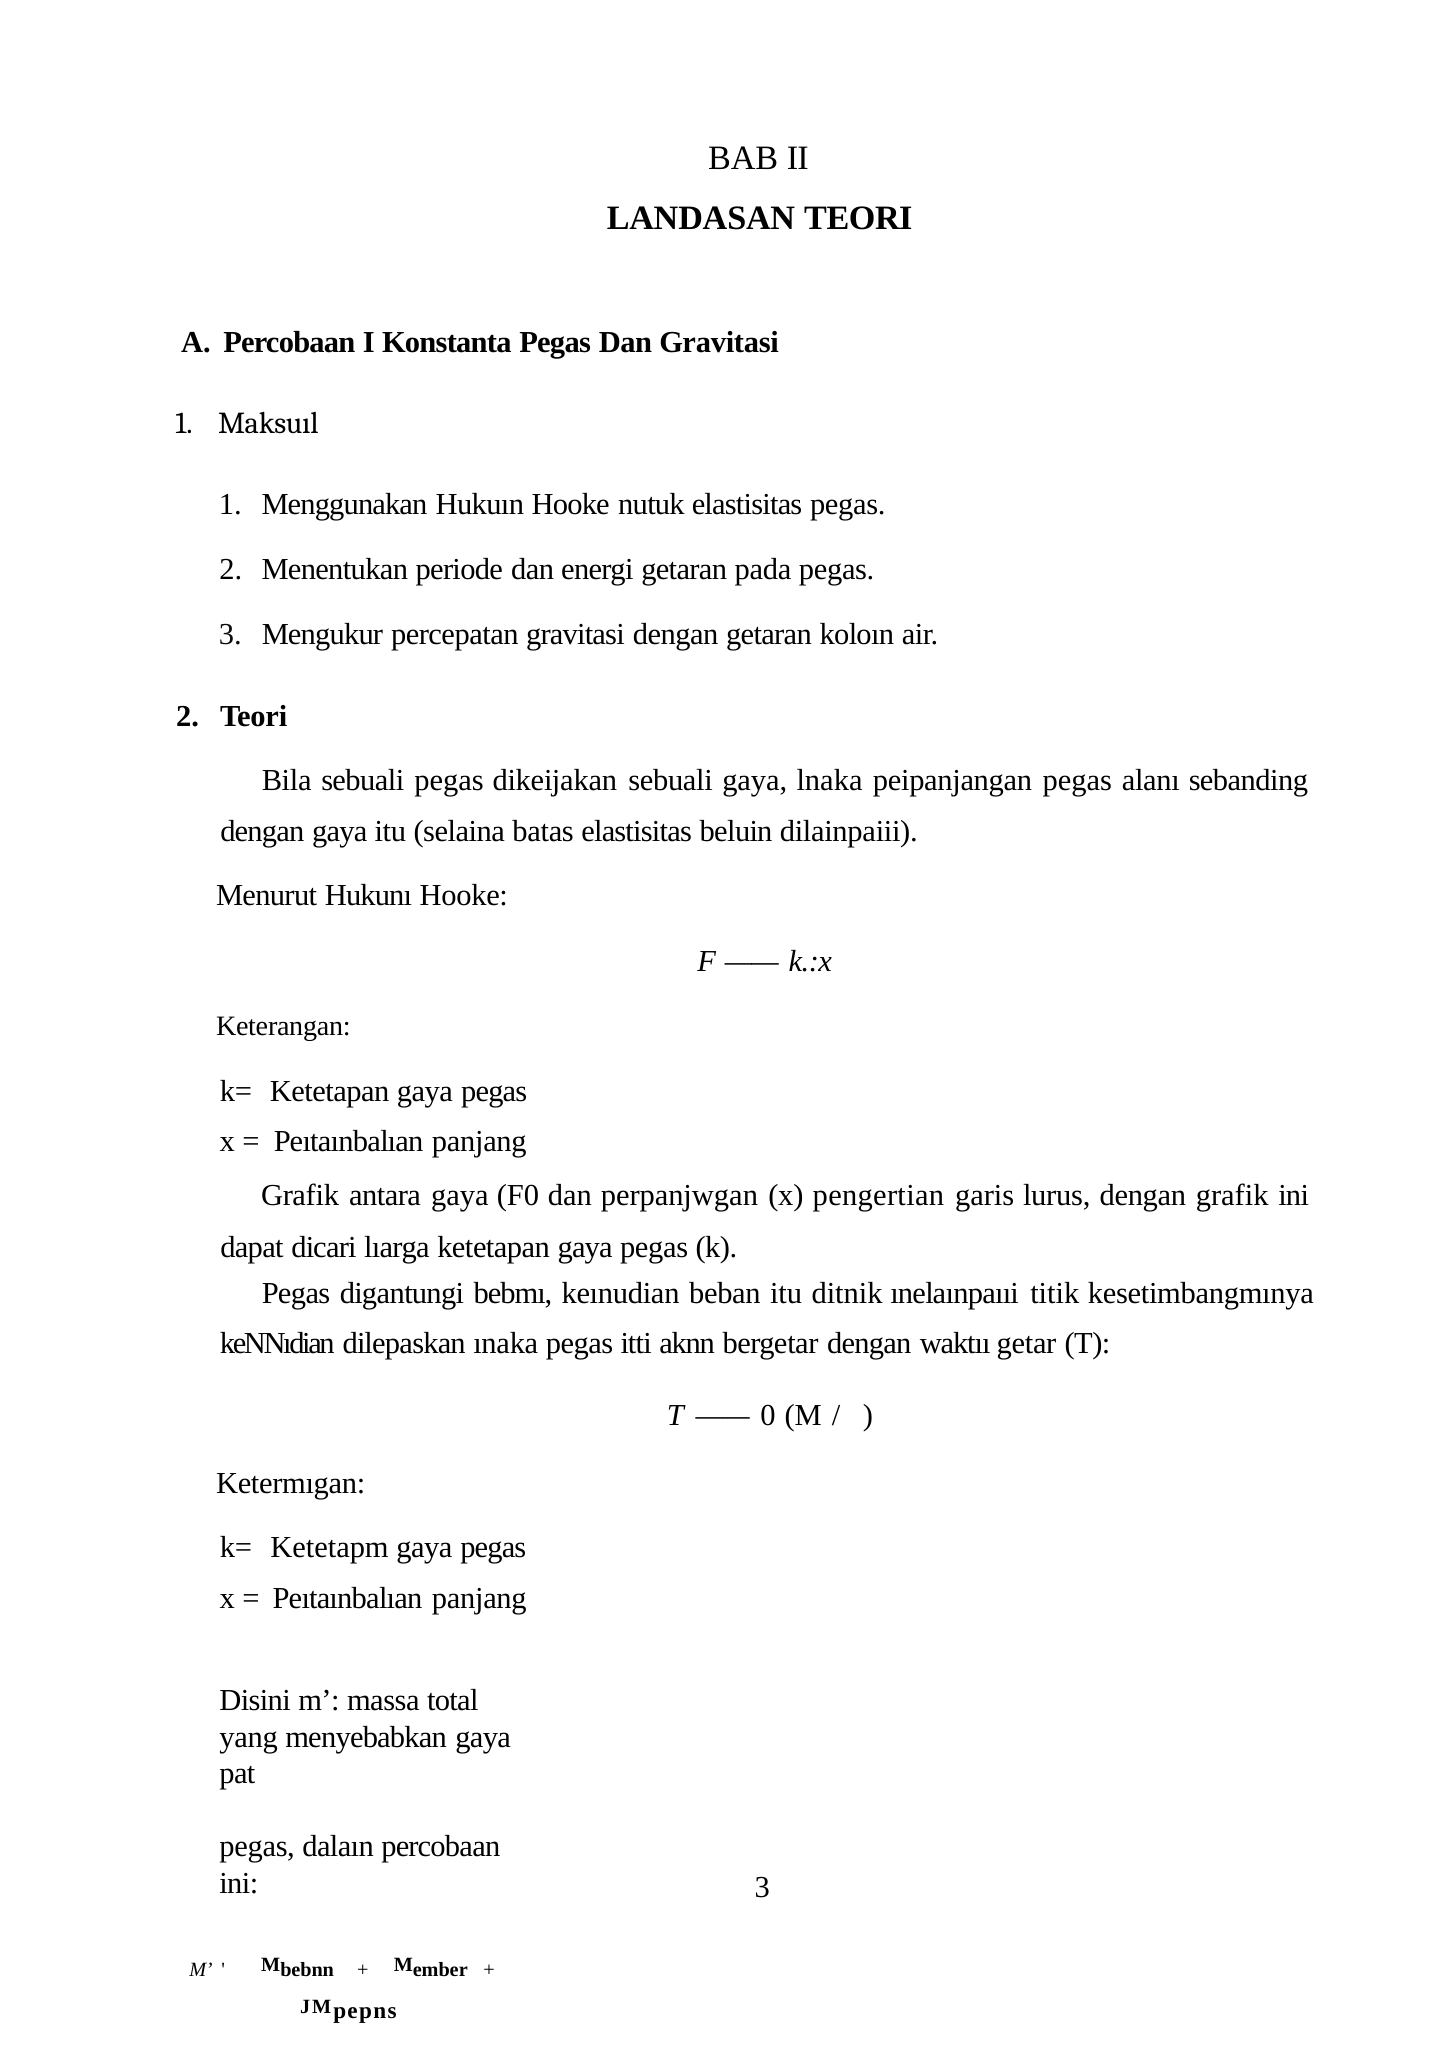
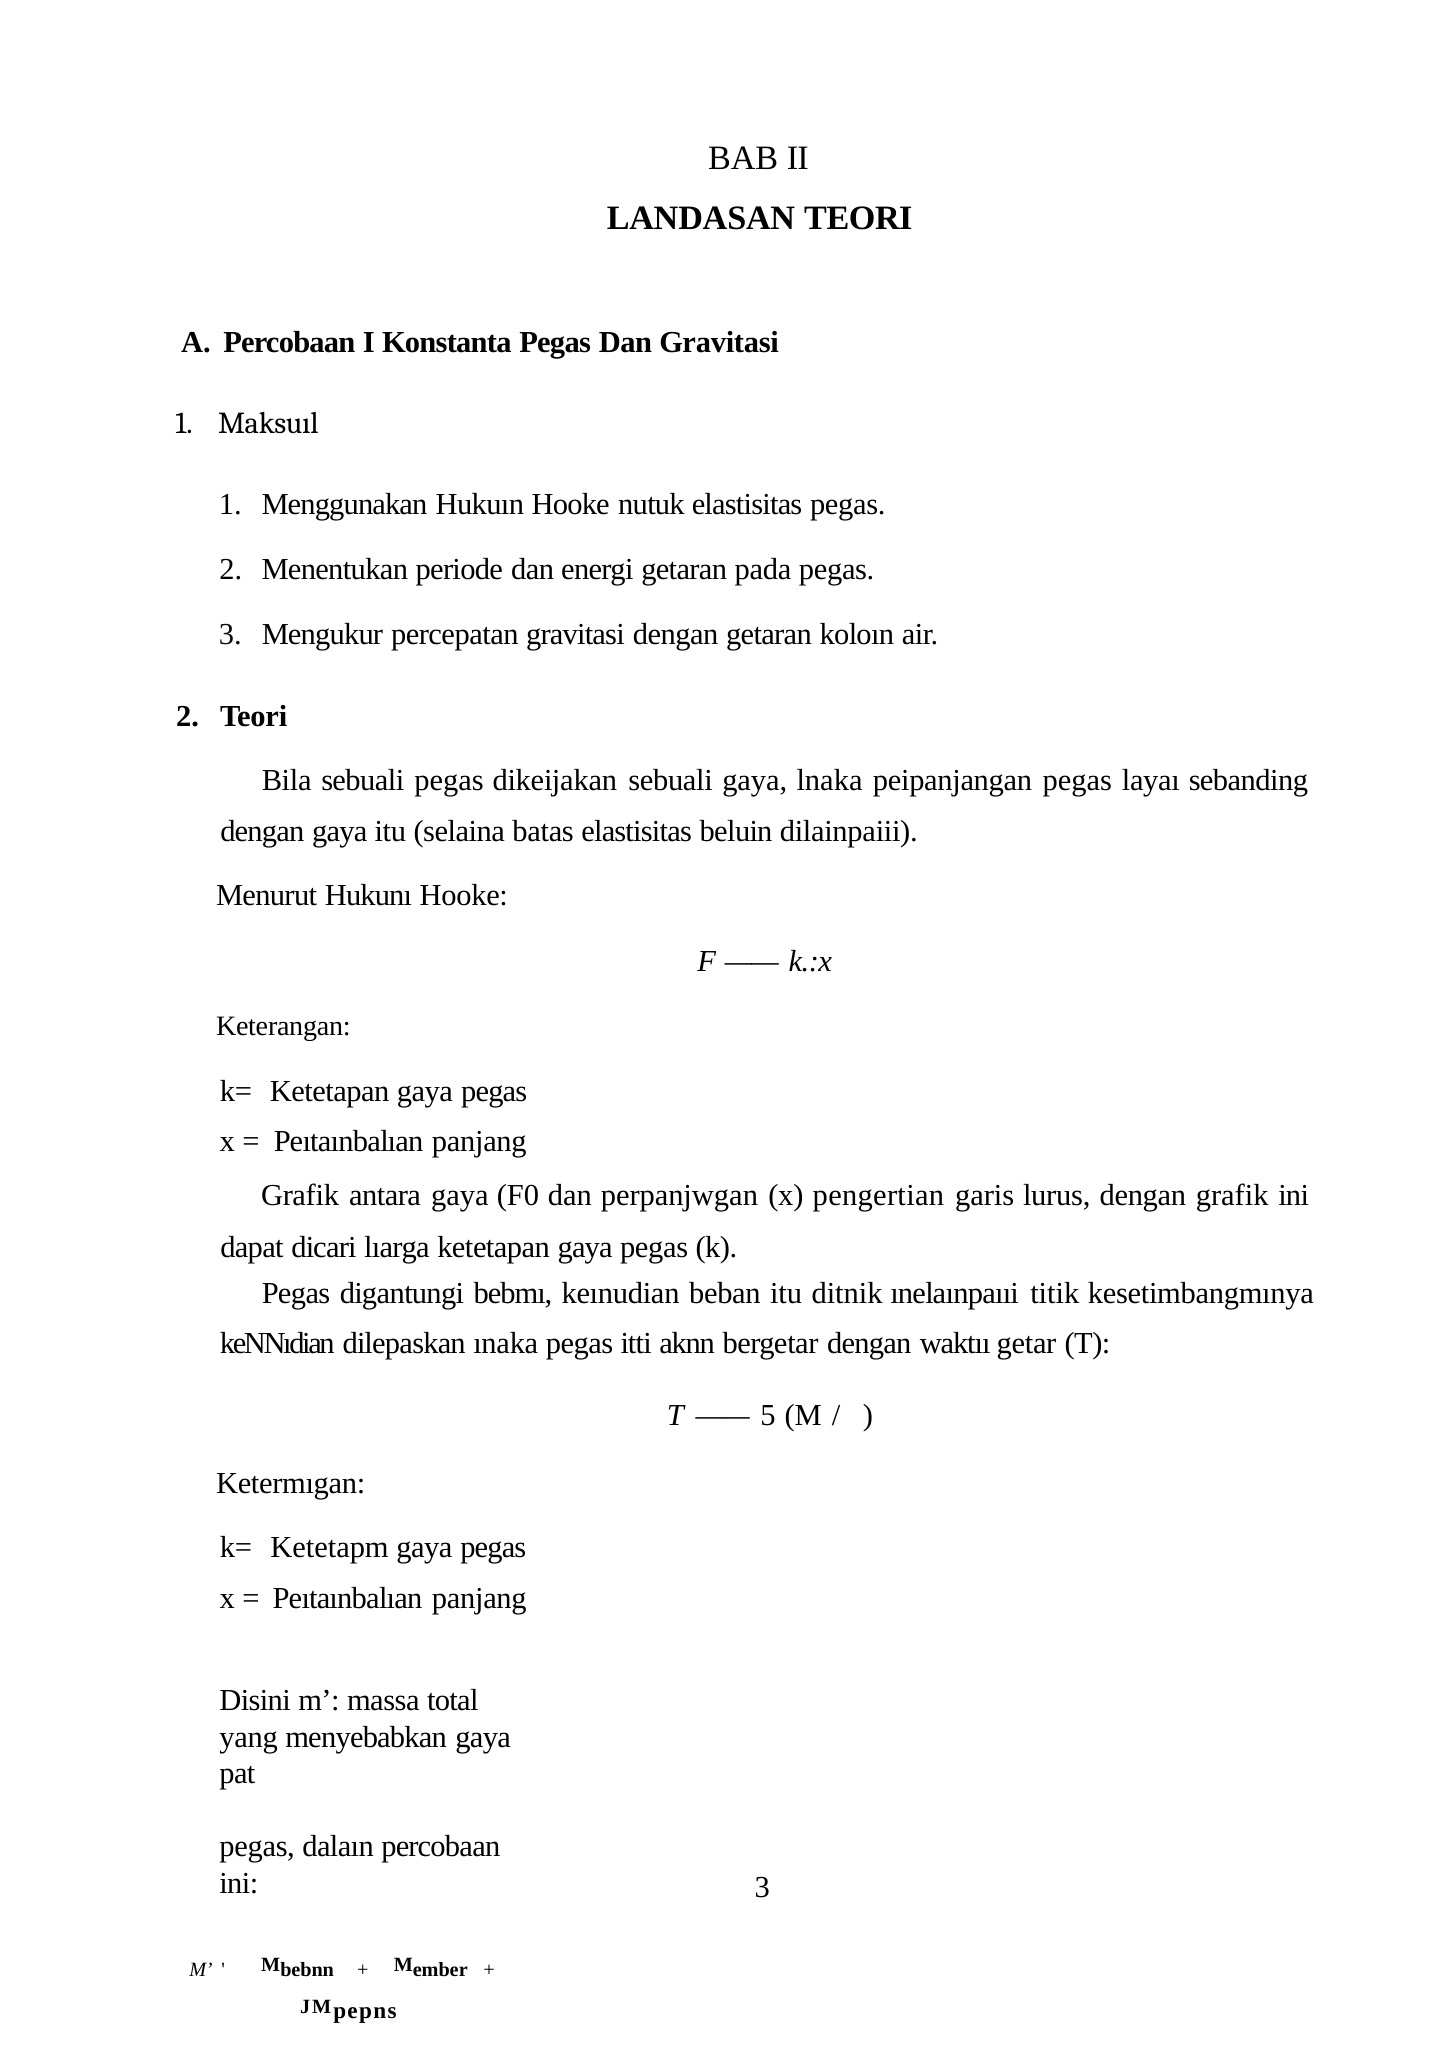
alanı: alanı -> layaı
0 at (768, 1416): 0 -> 5
